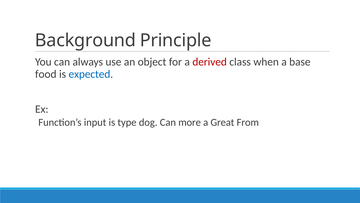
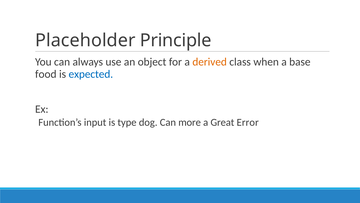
Background: Background -> Placeholder
derived colour: red -> orange
From: From -> Error
